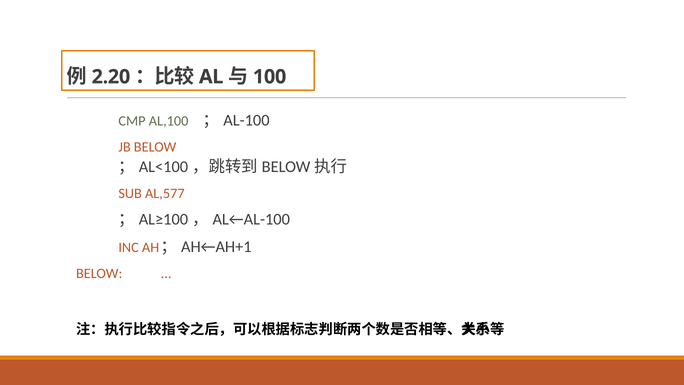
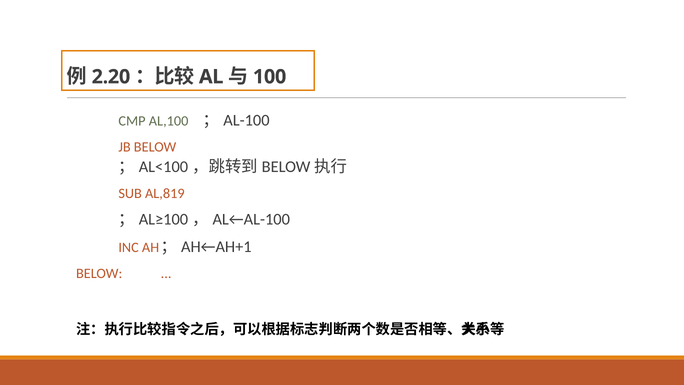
AL,577: AL,577 -> AL,819
